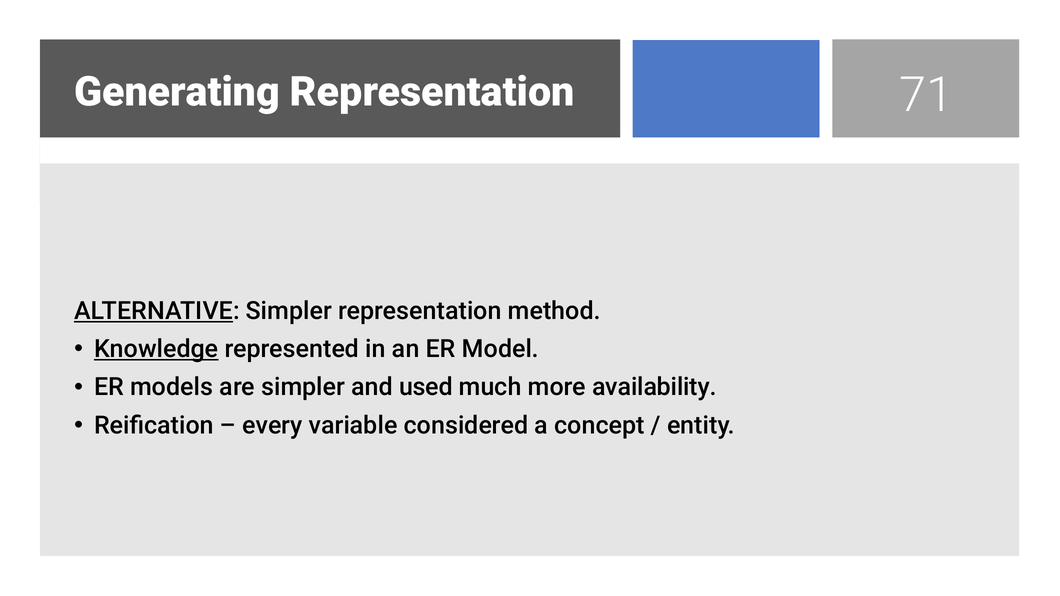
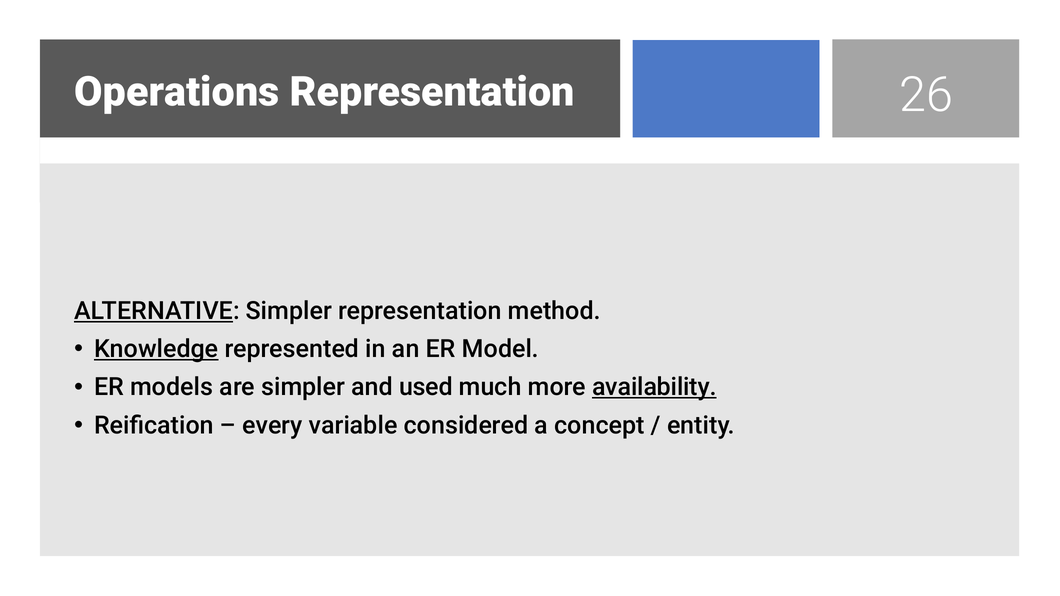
Generating: Generating -> Operations
71: 71 -> 26
availability underline: none -> present
